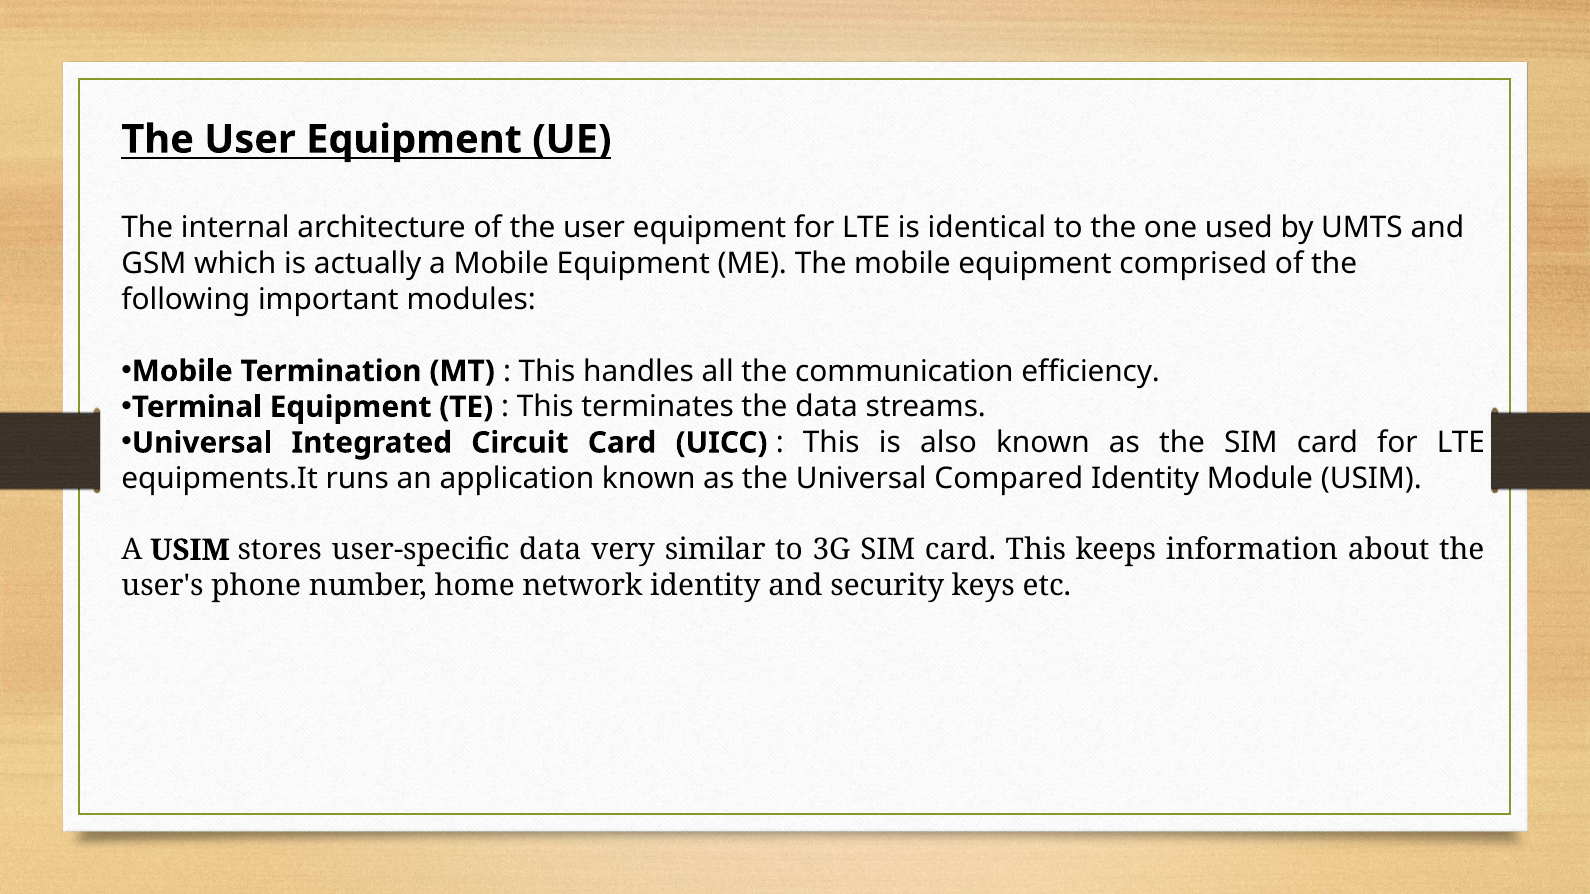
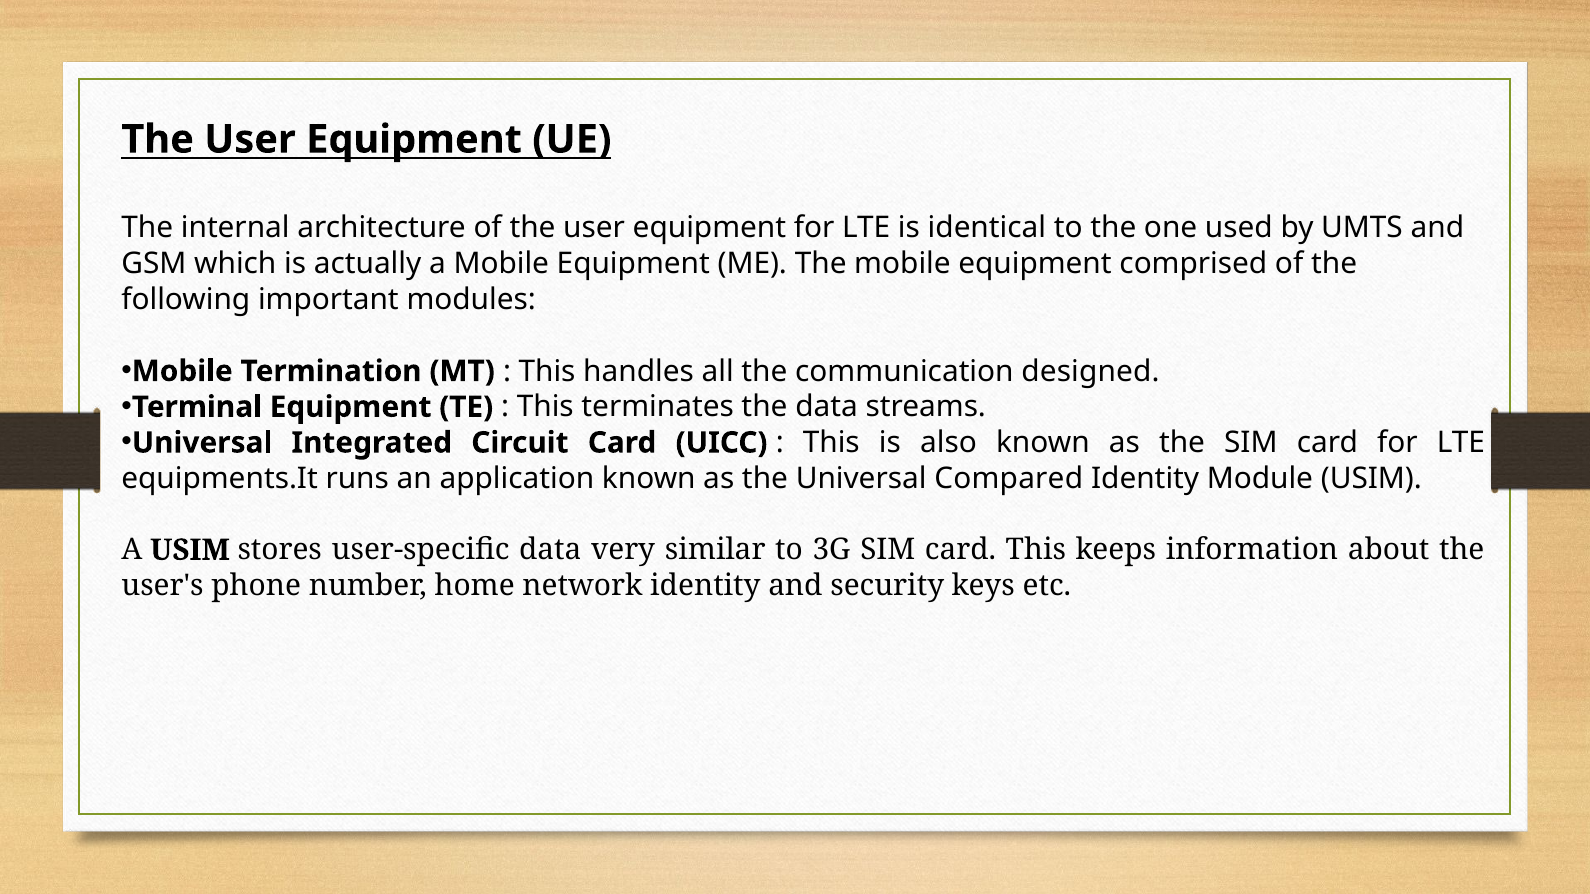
efficiency: efficiency -> designed
